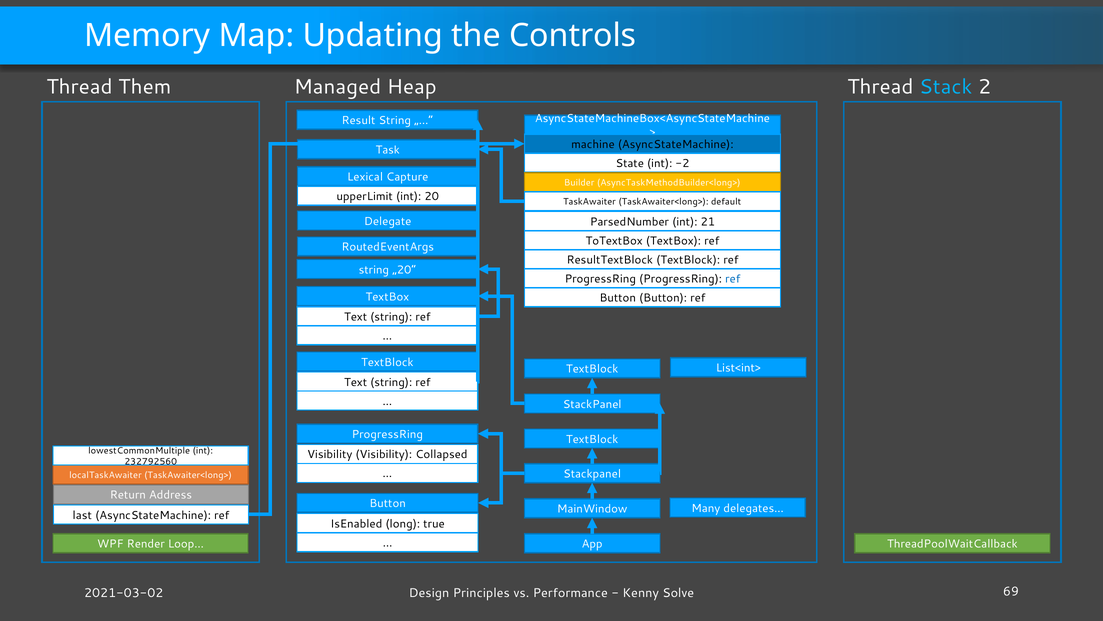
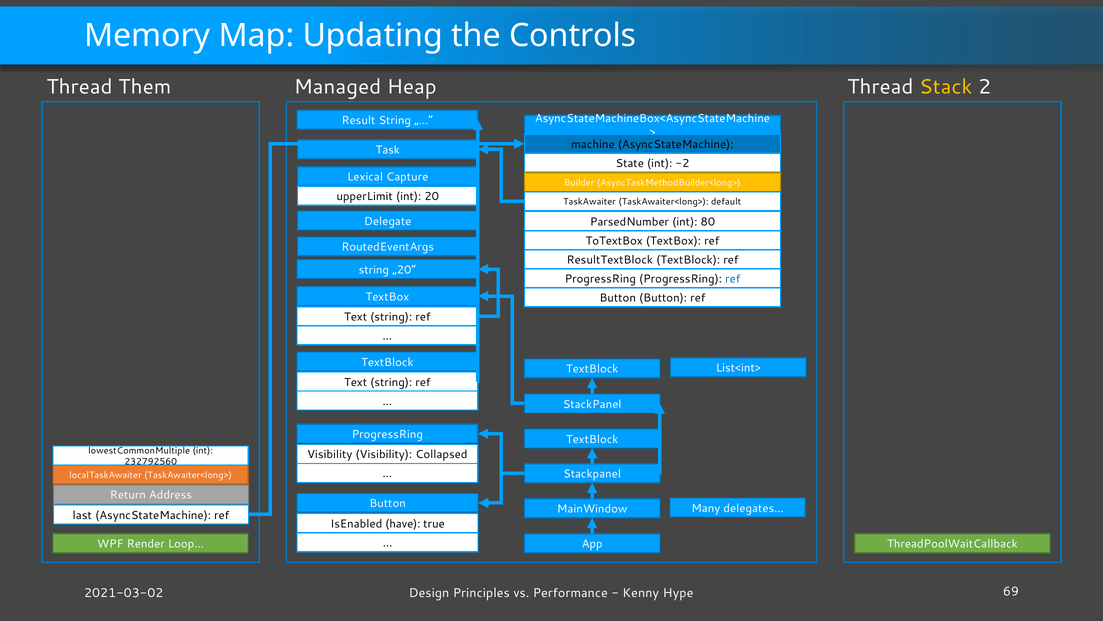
Stack colour: light blue -> yellow
21: 21 -> 80
long: long -> have
Solve: Solve -> Hype
